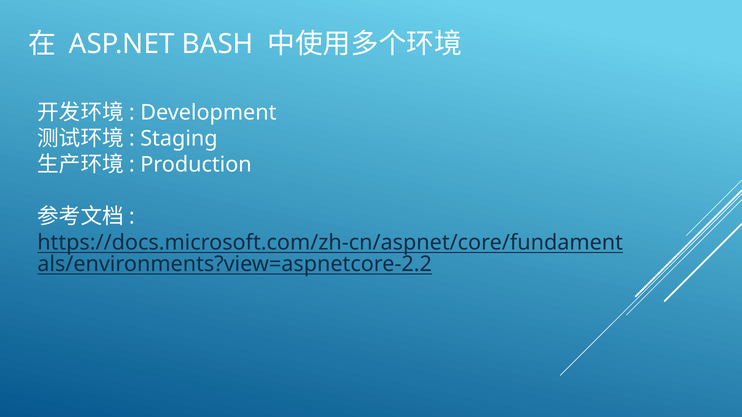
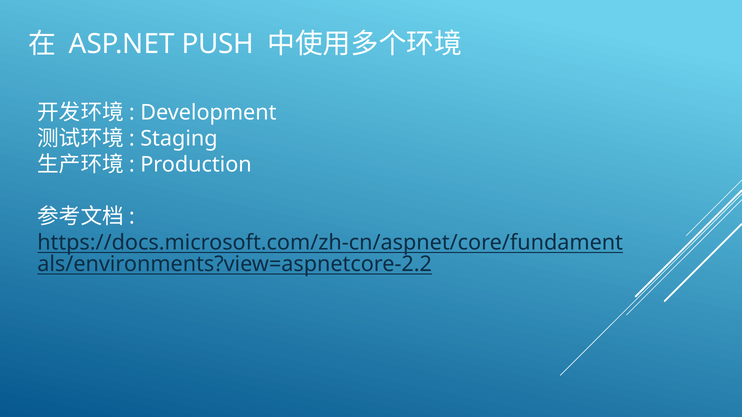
BASH: BASH -> PUSH
